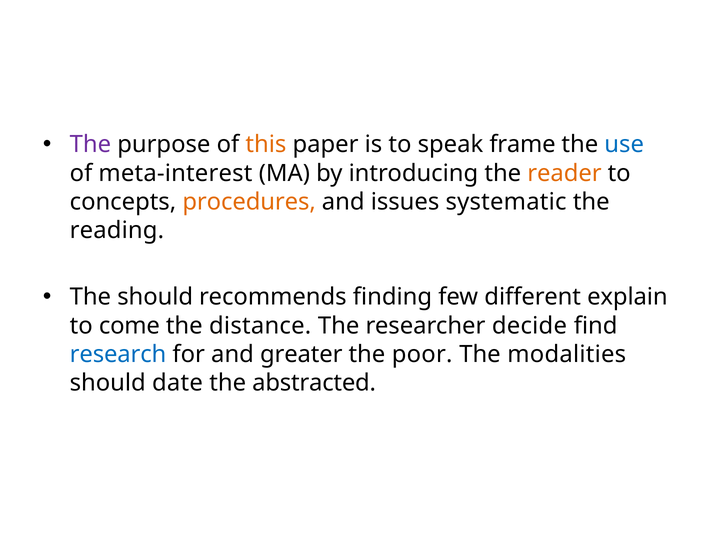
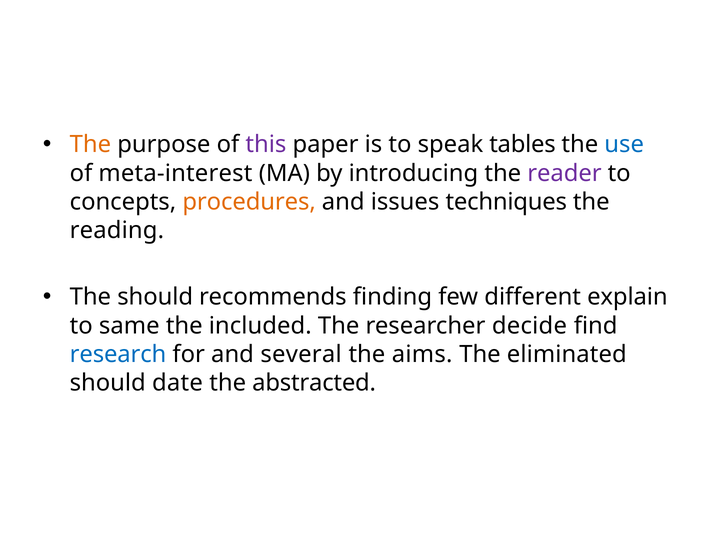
The at (90, 145) colour: purple -> orange
this colour: orange -> purple
frame: frame -> tables
reader colour: orange -> purple
systematic: systematic -> techniques
come: come -> same
distance: distance -> included
greater: greater -> several
poor: poor -> aims
modalities: modalities -> eliminated
